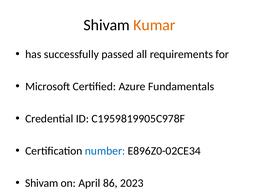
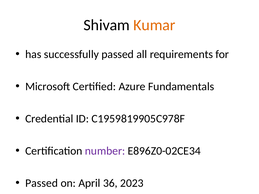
number colour: blue -> purple
Shivam at (42, 183): Shivam -> Passed
86: 86 -> 36
